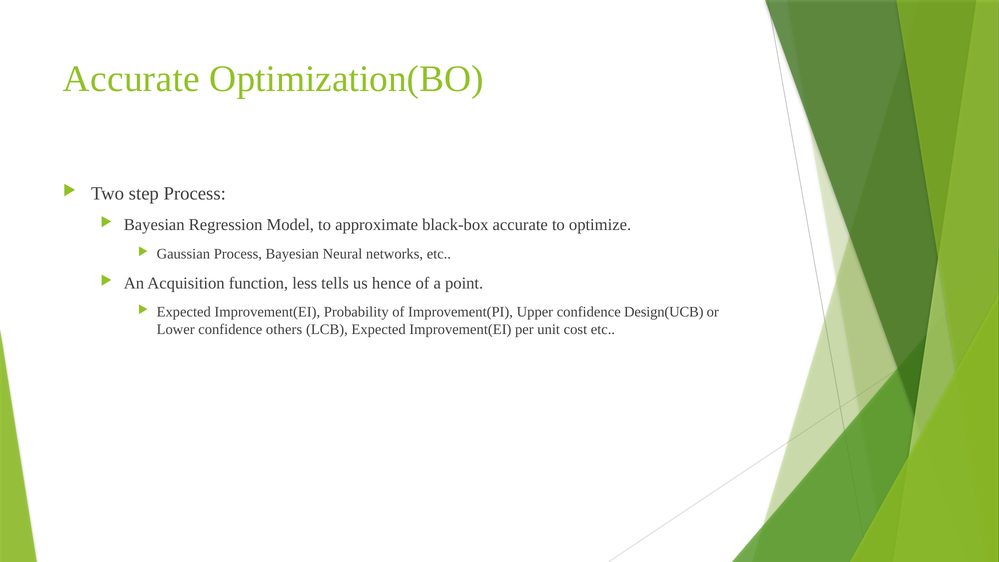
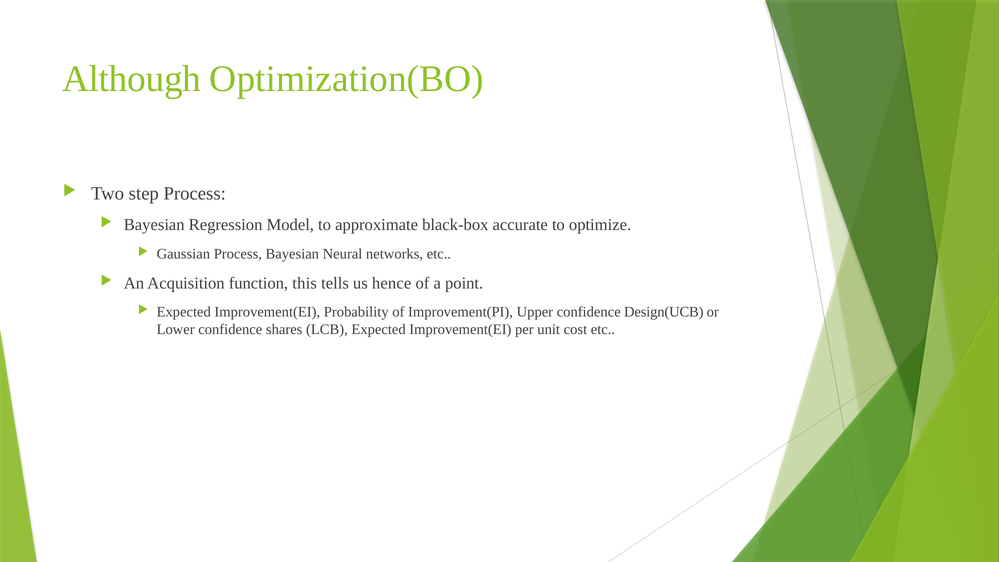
Accurate at (131, 79): Accurate -> Although
less: less -> this
others: others -> shares
